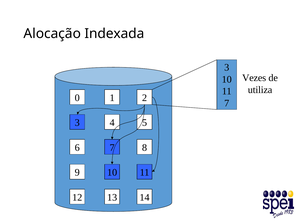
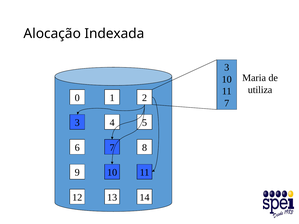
Vezes: Vezes -> Maria
